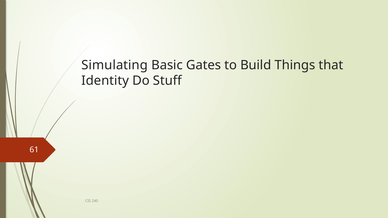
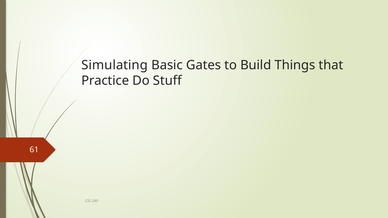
Identity: Identity -> Practice
